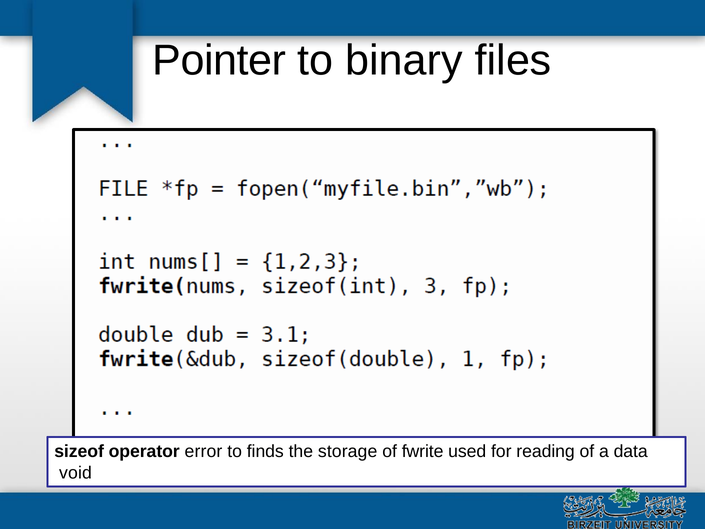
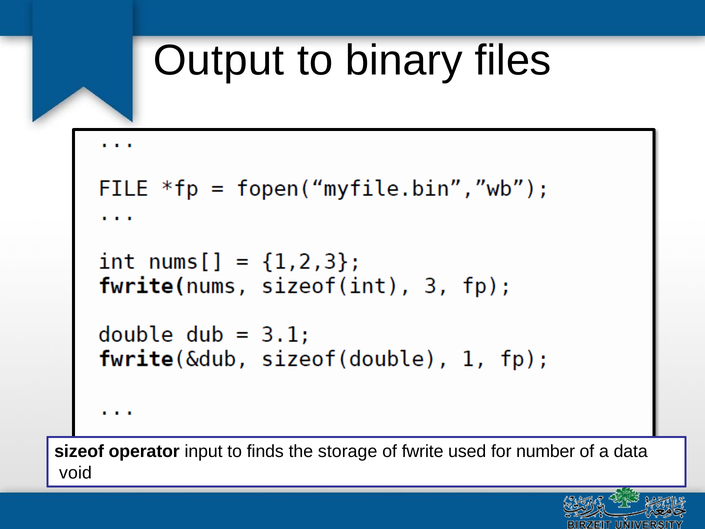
Pointer: Pointer -> Output
error: error -> input
reading: reading -> number
